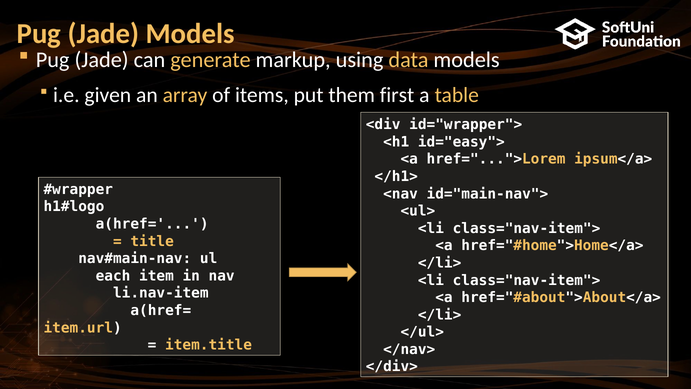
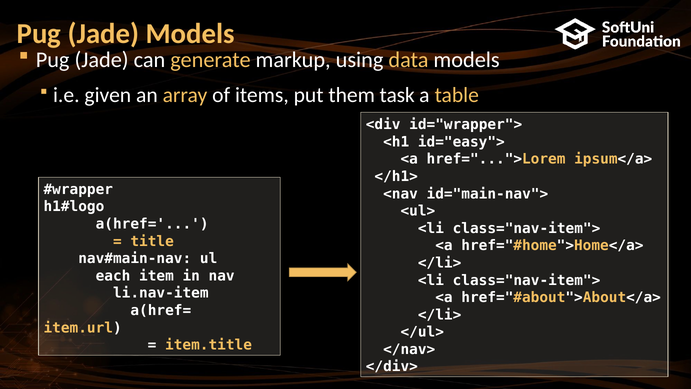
first: first -> task
